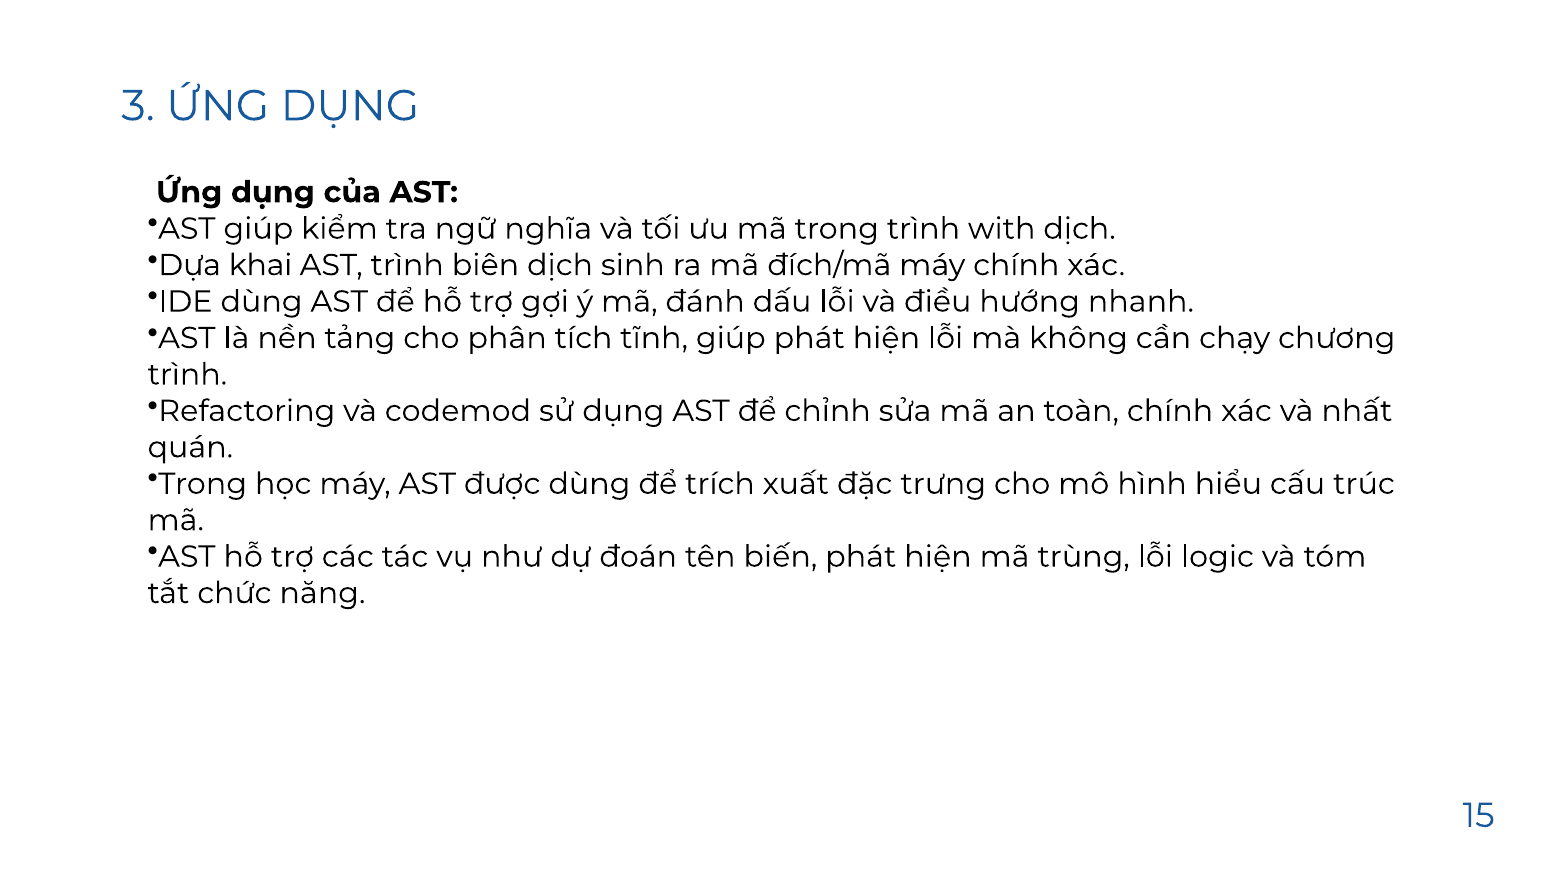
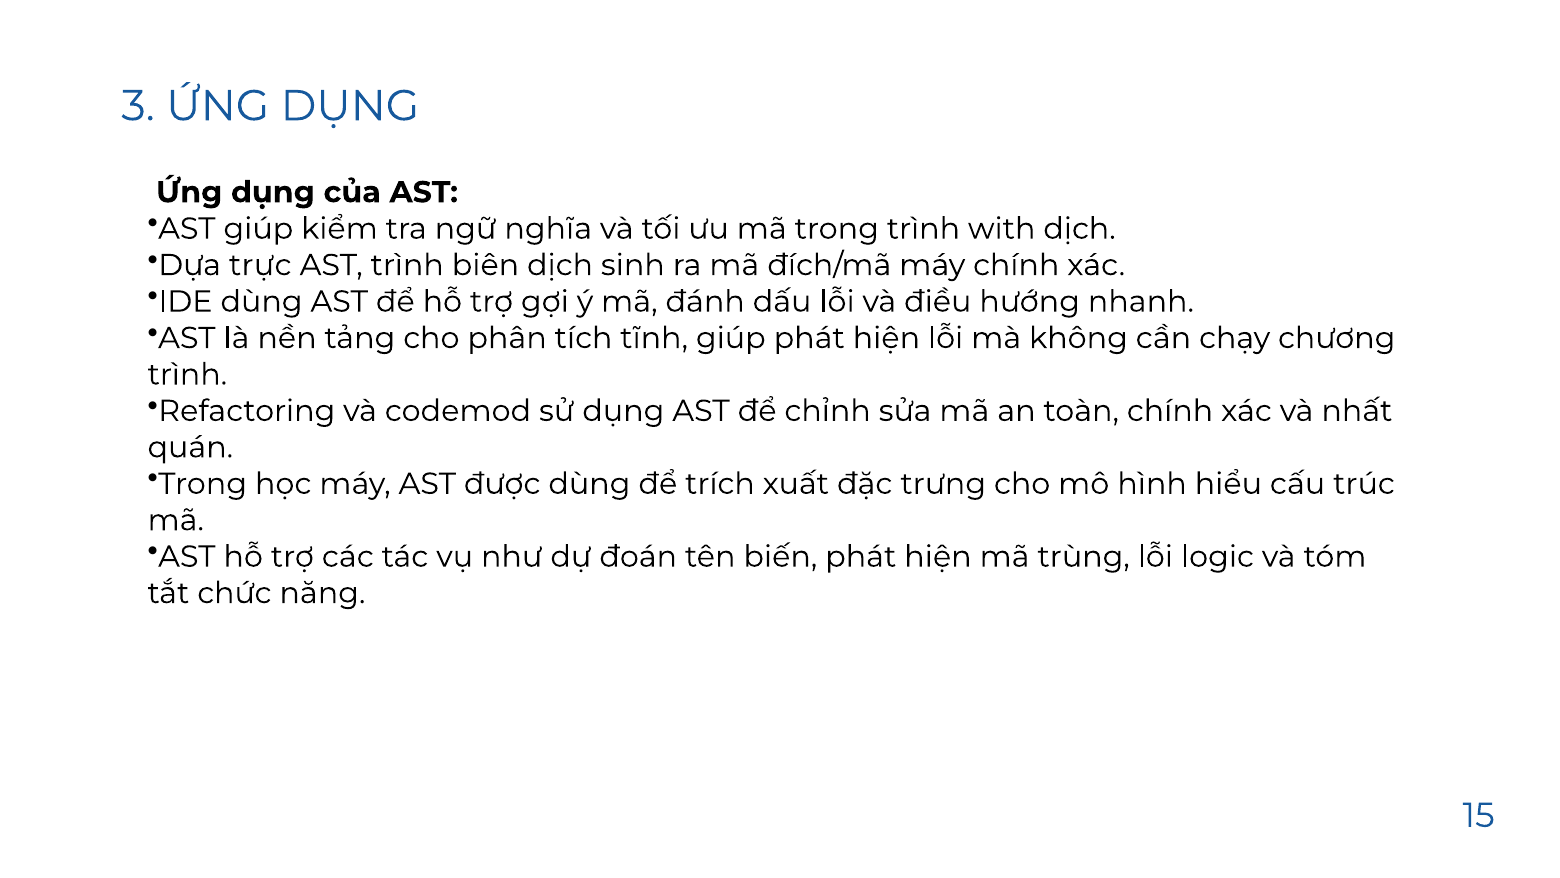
khai: khai -> trực
